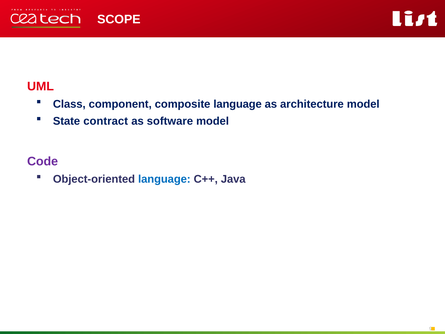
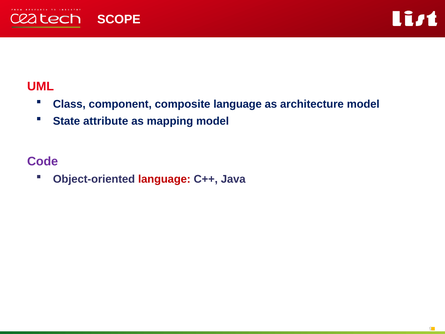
contract: contract -> attribute
software: software -> mapping
language at (164, 179) colour: blue -> red
